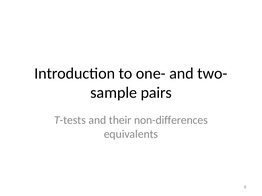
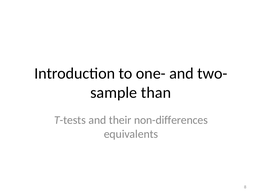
pairs: pairs -> than
